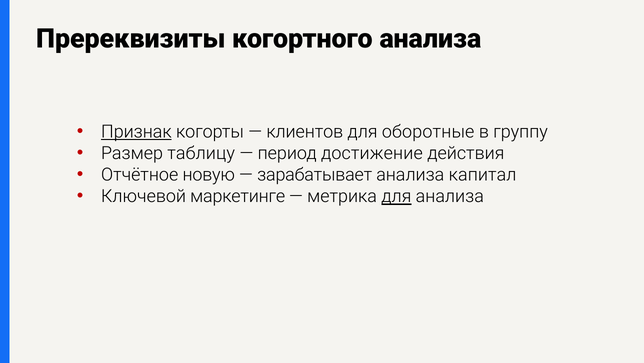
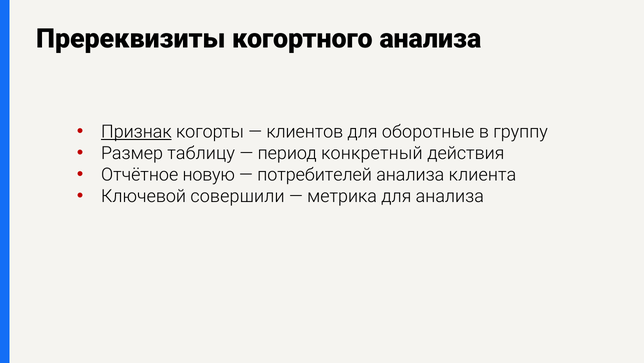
достижение: достижение -> конкретный
зарабатывает: зарабатывает -> потребителей
капитал: капитал -> клиента
маркетинге: маркетинге -> совершили
для at (396, 196) underline: present -> none
